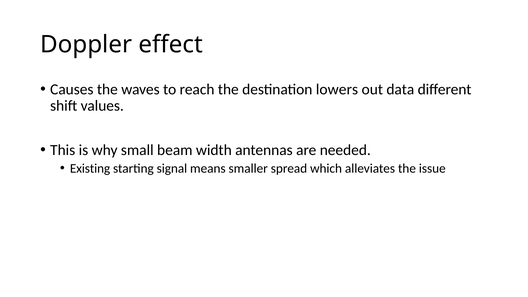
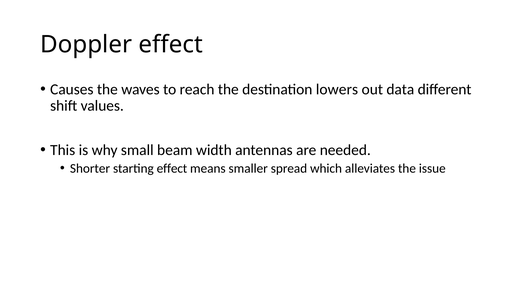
Existing: Existing -> Shorter
starting signal: signal -> effect
